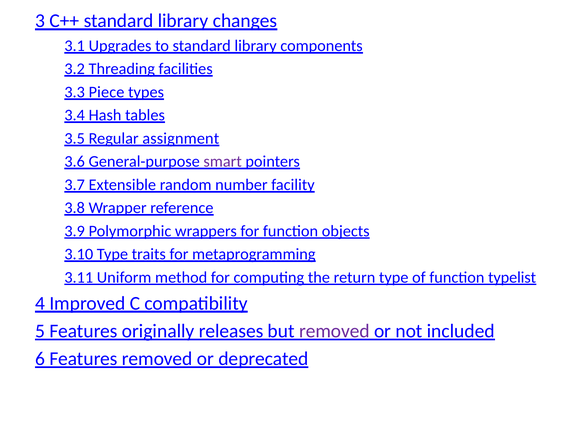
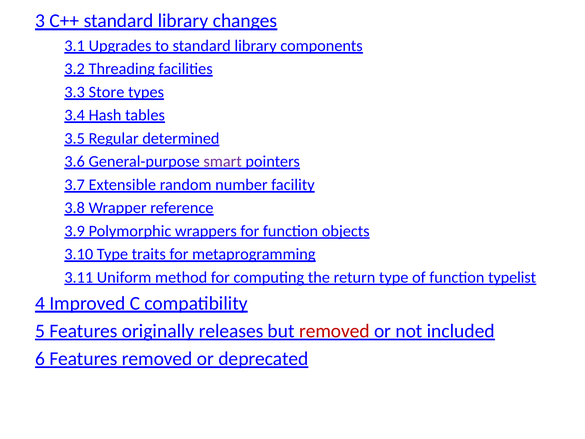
Piece: Piece -> Store
assignment: assignment -> determined
removed at (334, 331) colour: purple -> red
